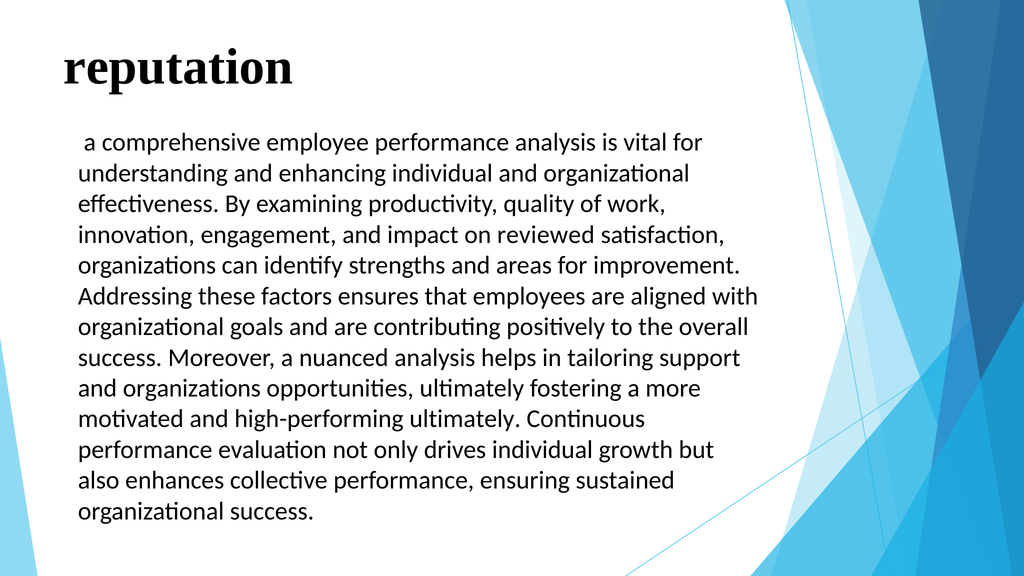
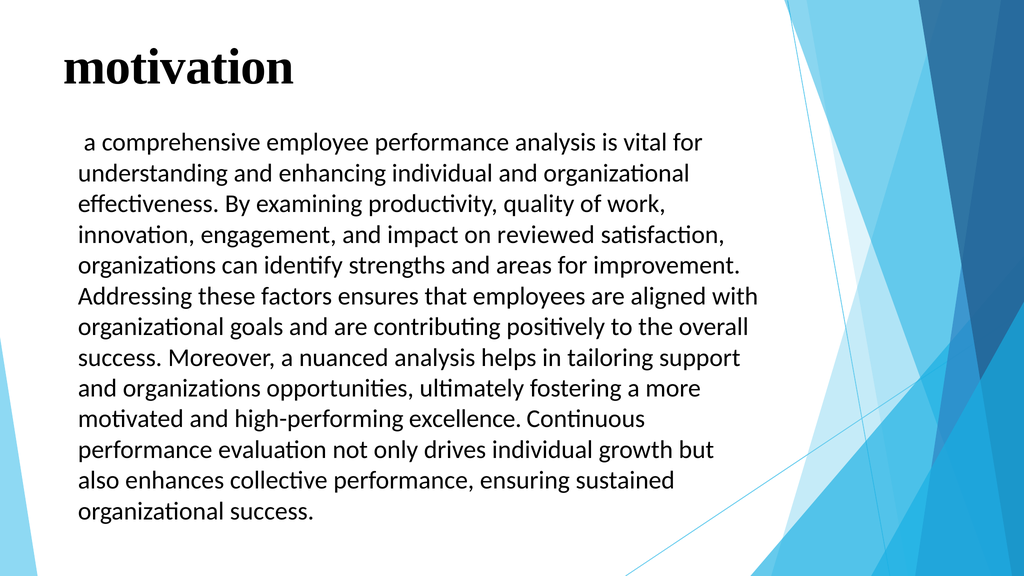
reputation: reputation -> motivation
high-performing ultimately: ultimately -> excellence
